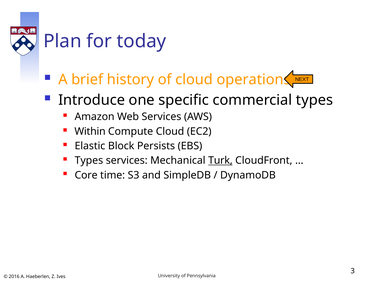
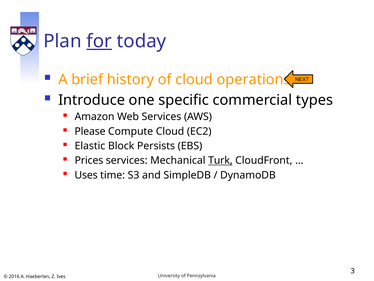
for underline: none -> present
Within: Within -> Please
Types at (89, 160): Types -> Prices
Core: Core -> Uses
